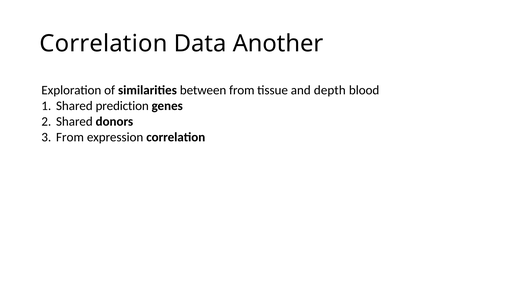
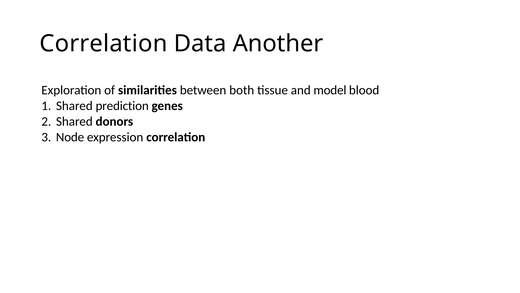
between from: from -> both
depth: depth -> model
From at (70, 137): From -> Node
